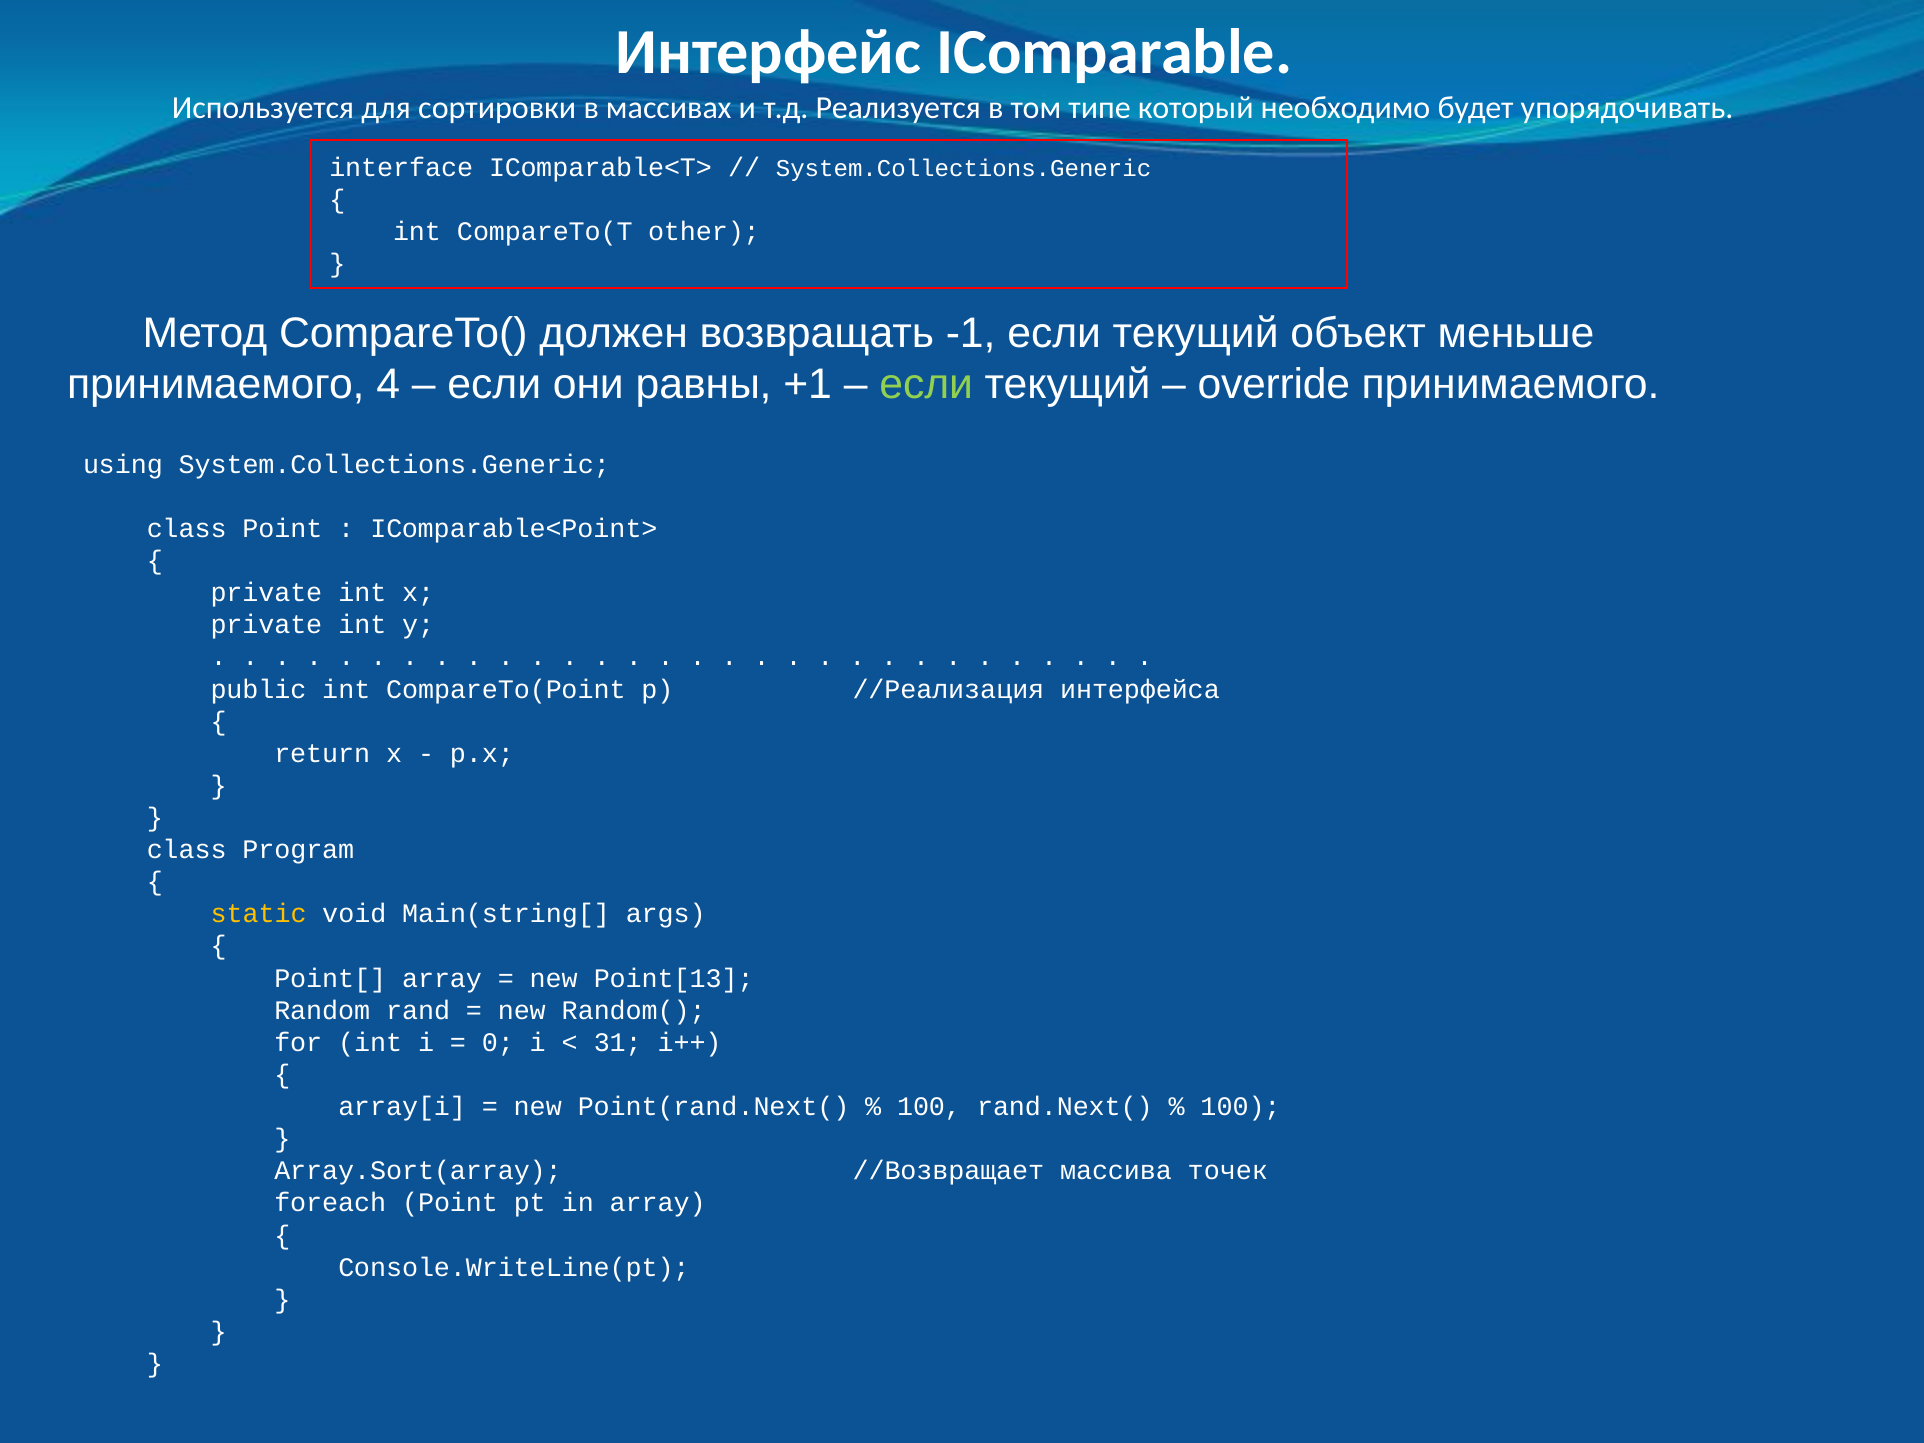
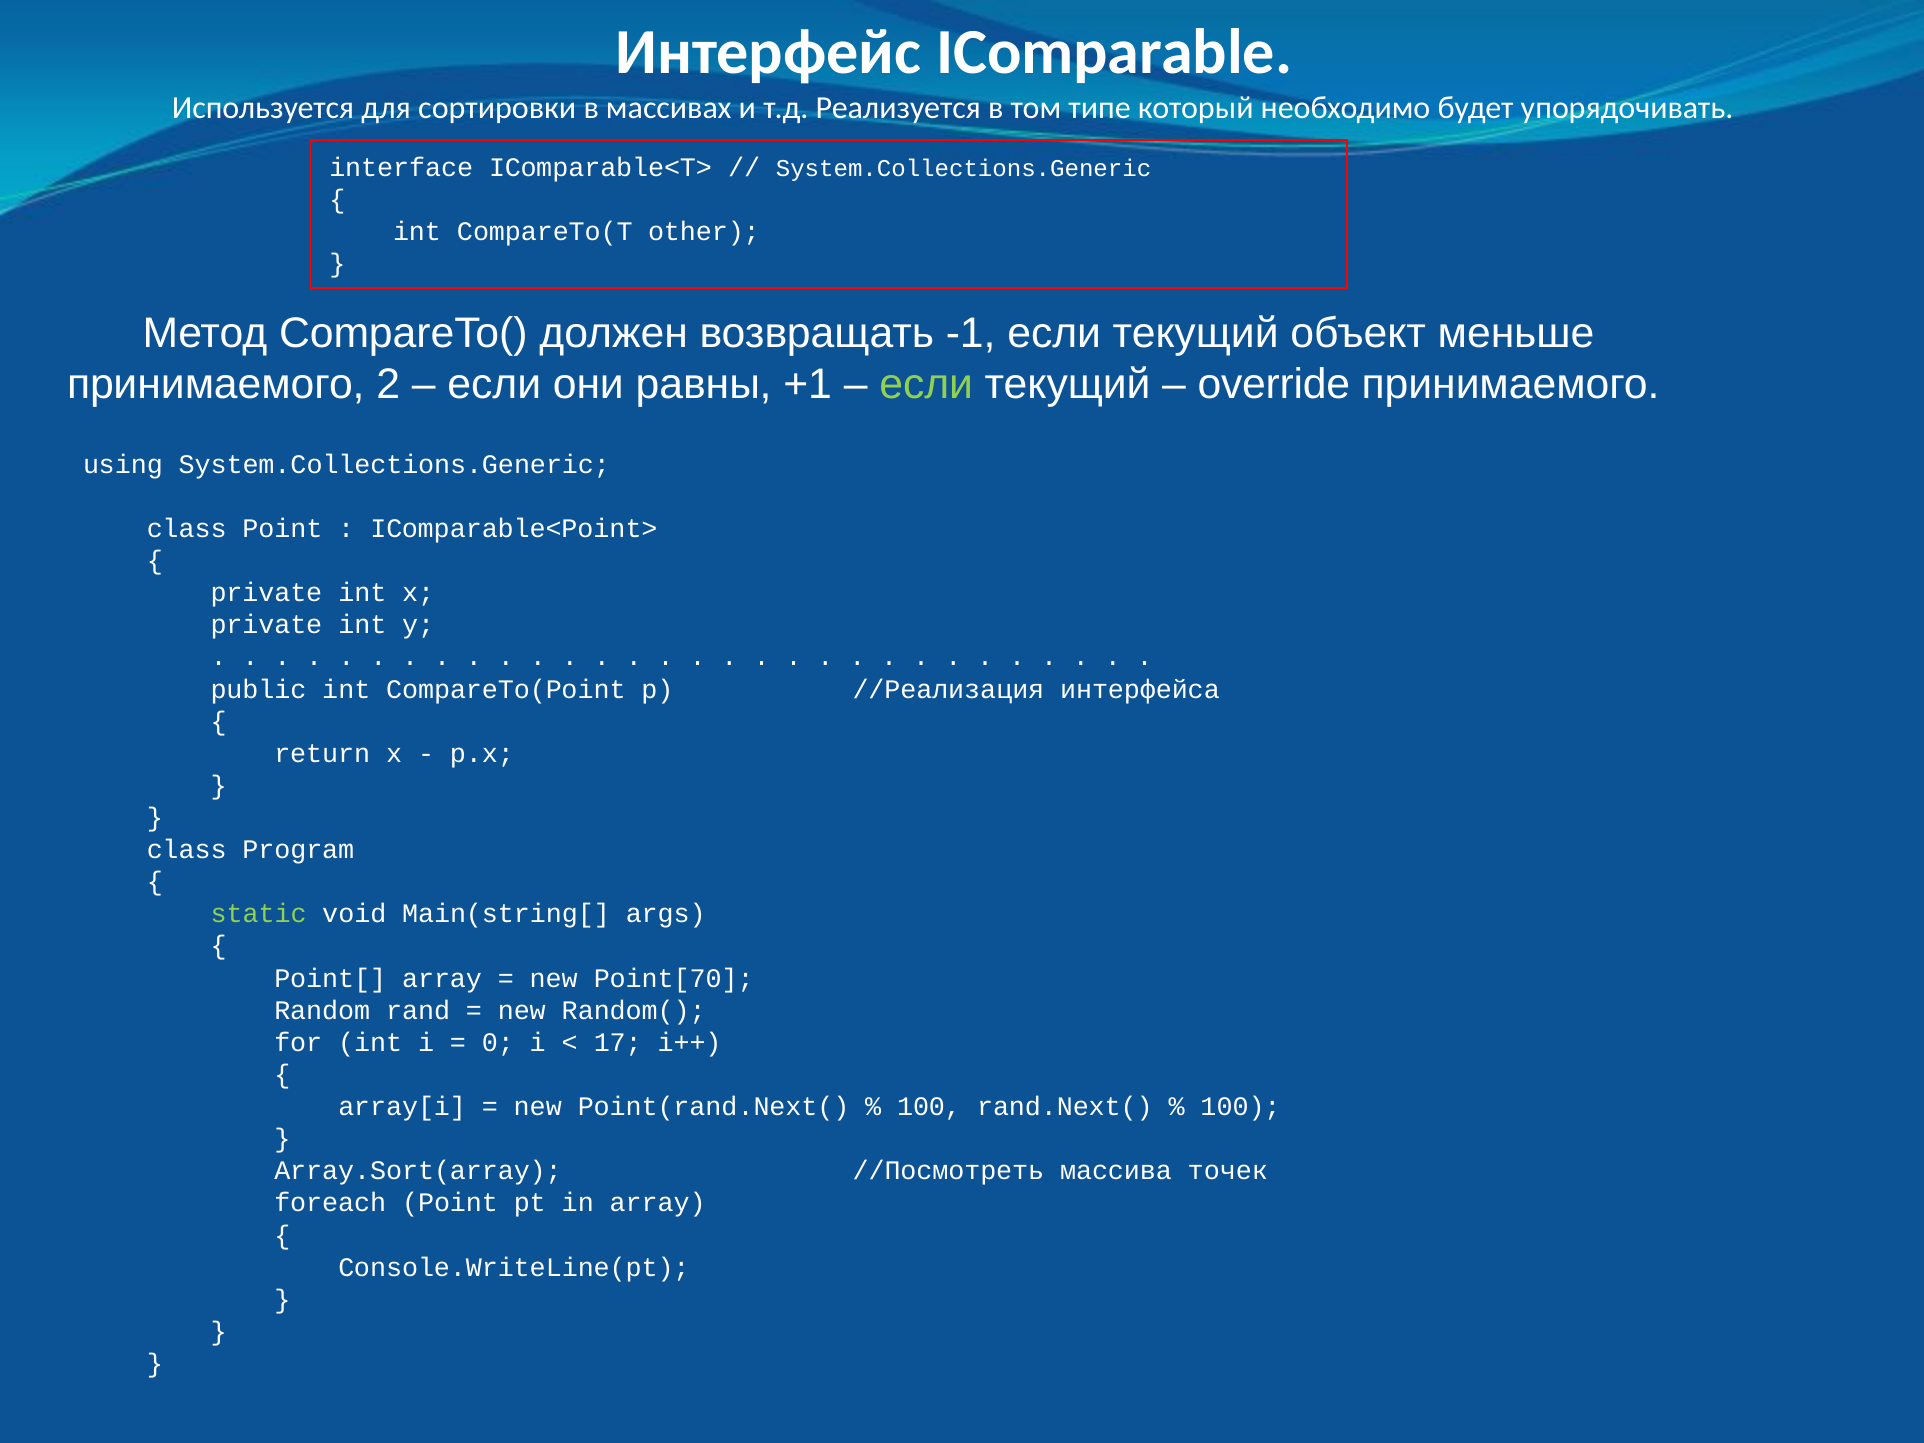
4: 4 -> 2
static colour: yellow -> light green
Point[13: Point[13 -> Point[70
31: 31 -> 17
//Возвращает: //Возвращает -> //Посмотреть
